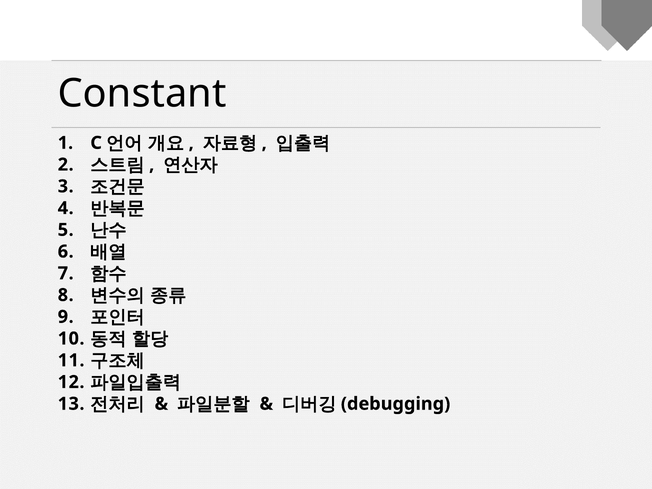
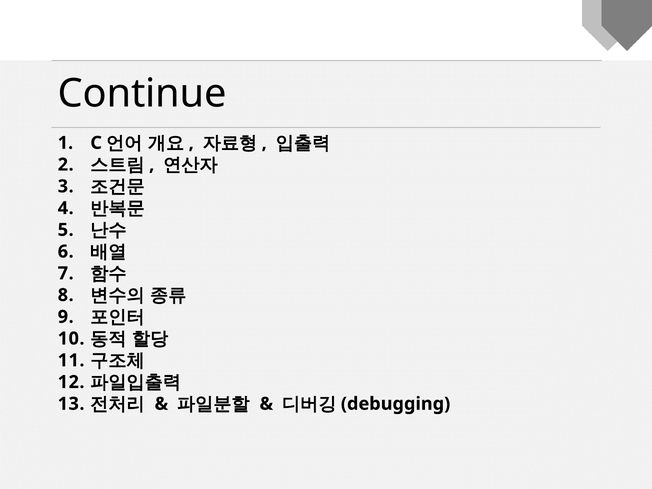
Constant: Constant -> Continue
